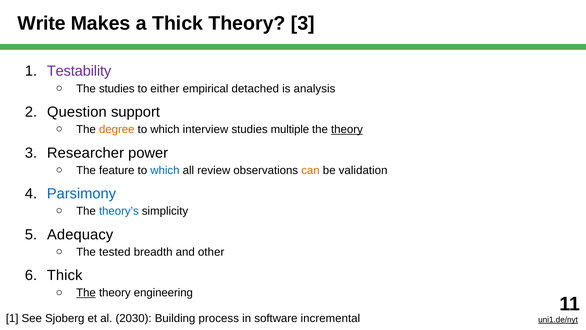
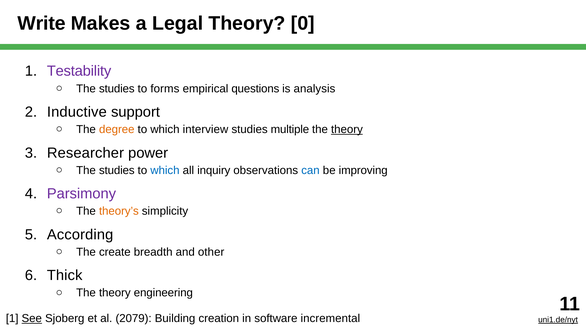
a Thick: Thick -> Legal
3 at (303, 23): 3 -> 0
either: either -> forms
detached: detached -> questions
Question: Question -> Inductive
feature at (117, 170): feature -> studies
review: review -> inquiry
can colour: orange -> blue
validation: validation -> improving
Parsimony colour: blue -> purple
theory’s colour: blue -> orange
Adequacy: Adequacy -> According
tested: tested -> create
The at (86, 293) underline: present -> none
See underline: none -> present
2030: 2030 -> 2079
process: process -> creation
